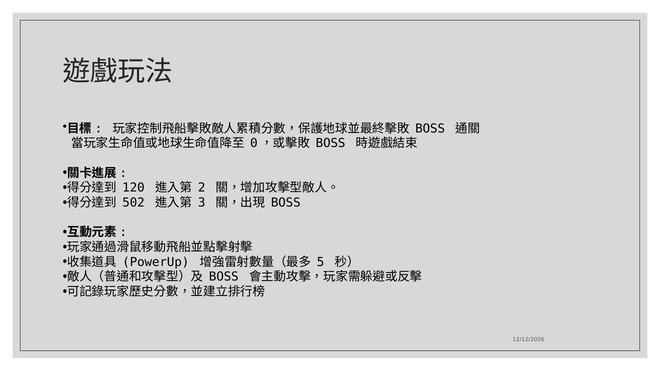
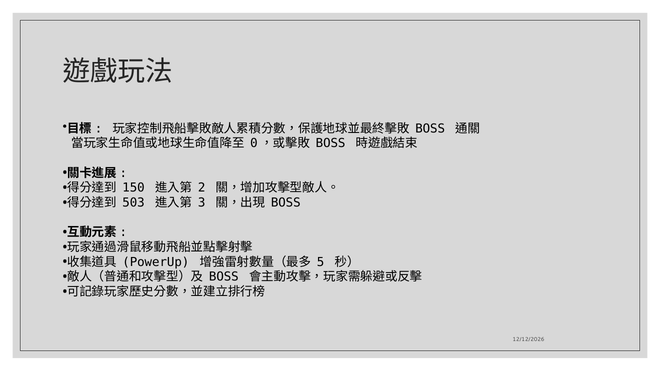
120: 120 -> 150
502: 502 -> 503
